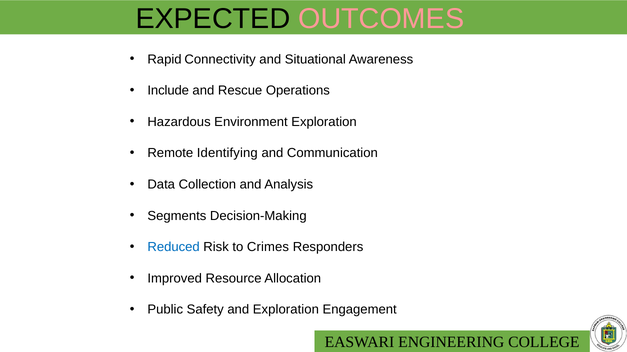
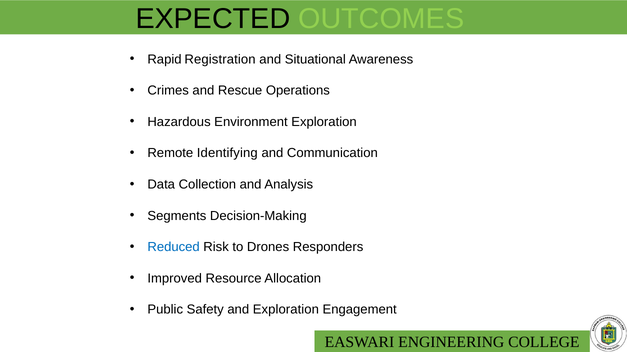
OUTCOMES colour: pink -> light green
Connectivity: Connectivity -> Registration
Include: Include -> Crimes
Crimes: Crimes -> Drones
